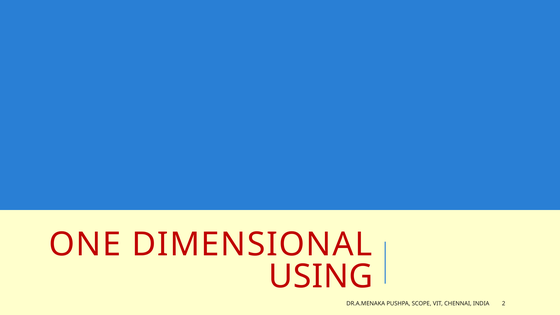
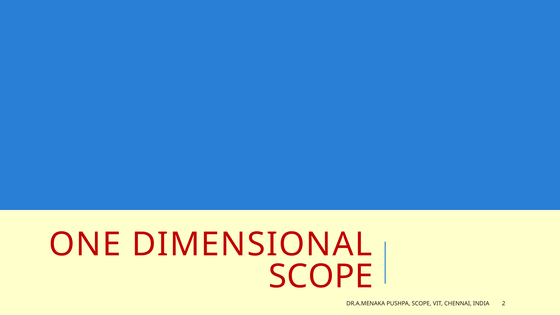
USING at (321, 276): USING -> SCOPE
